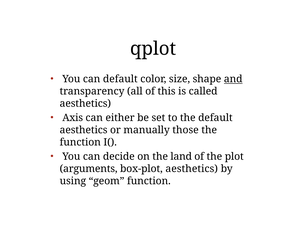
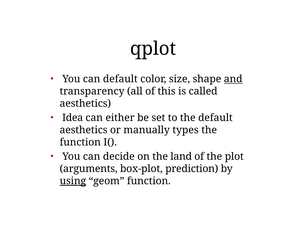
Axis: Axis -> Idea
those: those -> types
box-plot aesthetics: aesthetics -> prediction
using underline: none -> present
